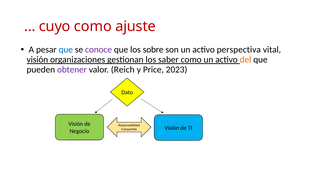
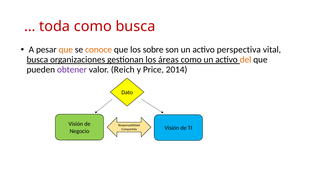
cuyo: cuyo -> toda
como ajuste: ajuste -> busca
que at (66, 50) colour: blue -> orange
conoce colour: purple -> orange
visión at (37, 60): visión -> busca
saber: saber -> áreas
2023: 2023 -> 2014
